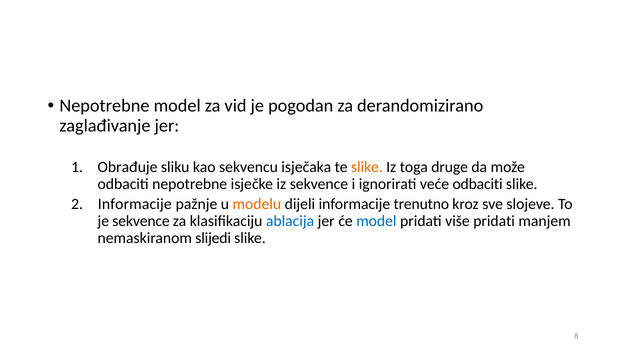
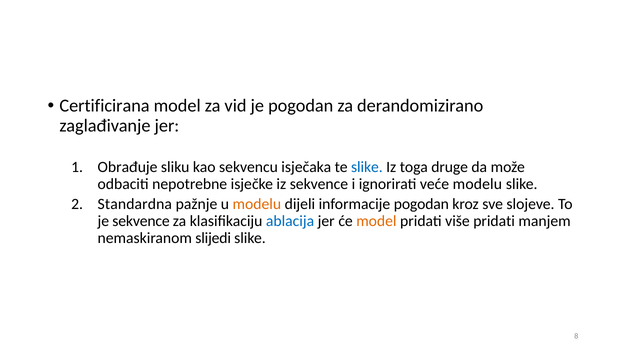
Nepotrebne at (104, 106): Nepotrebne -> Certificirana
slike at (367, 167) colour: orange -> blue
veće odbaciti: odbaciti -> modelu
Informacije at (135, 204): Informacije -> Standardna
informacije trenutno: trenutno -> pogodan
model at (376, 221) colour: blue -> orange
